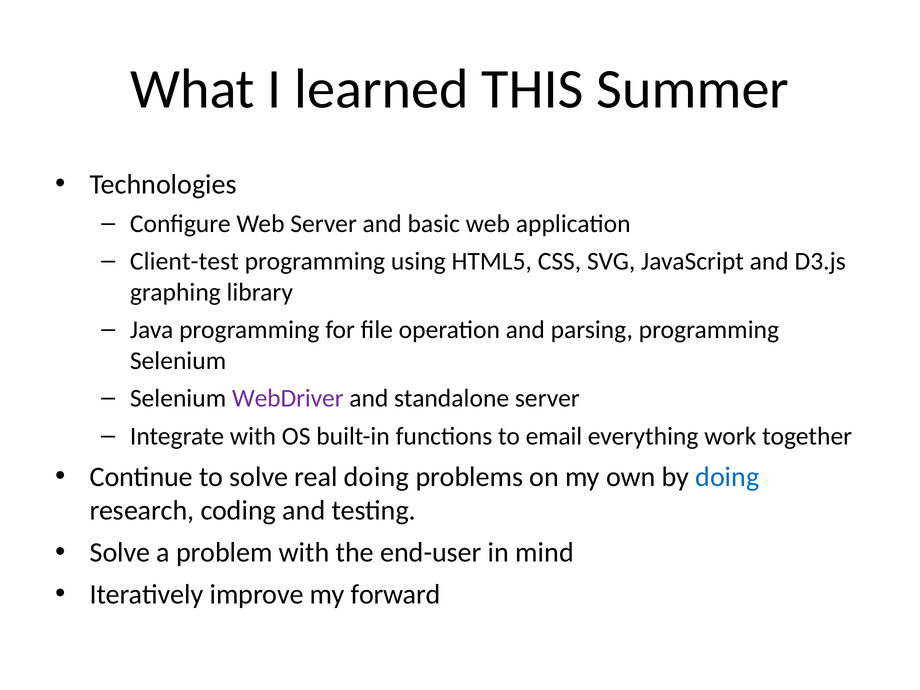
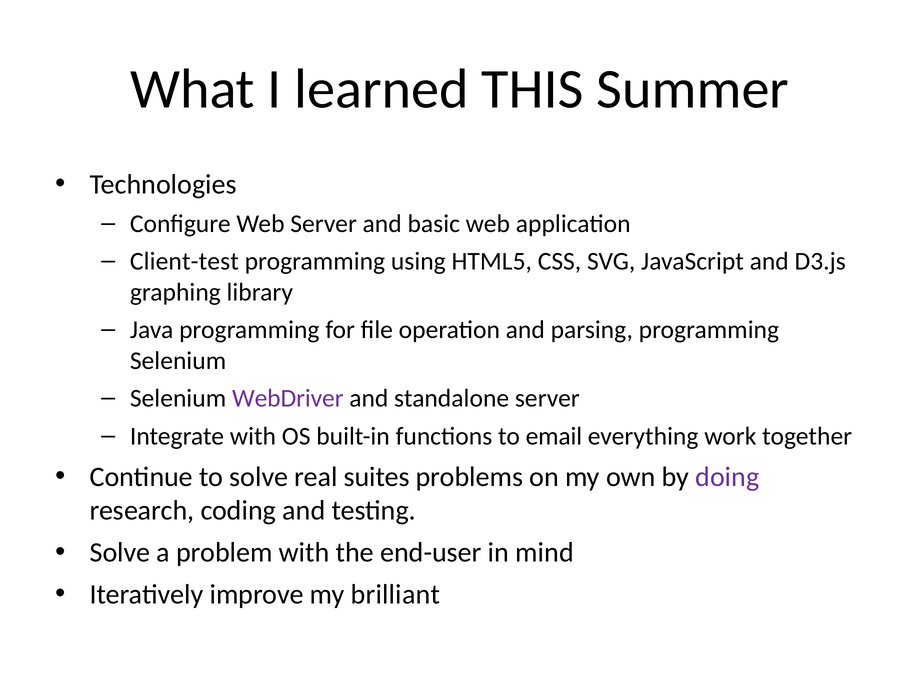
real doing: doing -> suites
doing at (727, 477) colour: blue -> purple
forward: forward -> brilliant
